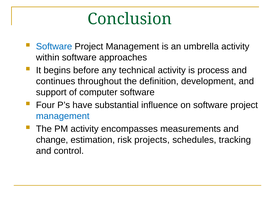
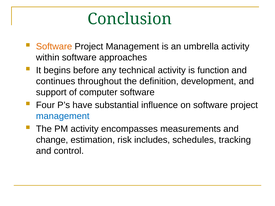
Software at (54, 46) colour: blue -> orange
process: process -> function
projects: projects -> includes
